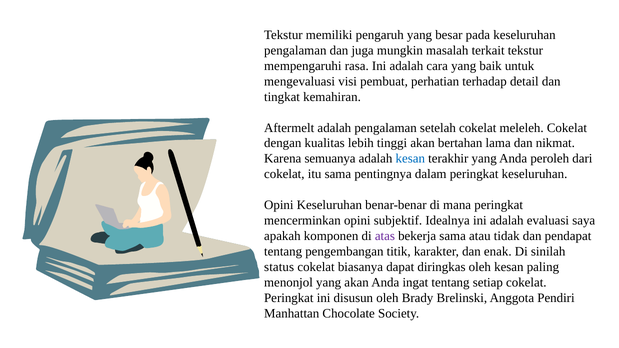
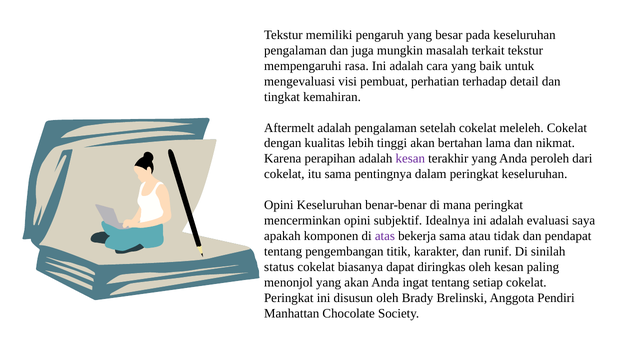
semuanya: semuanya -> perapihan
kesan at (410, 159) colour: blue -> purple
enak: enak -> runif
